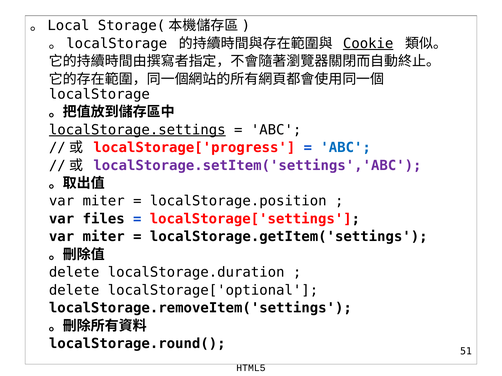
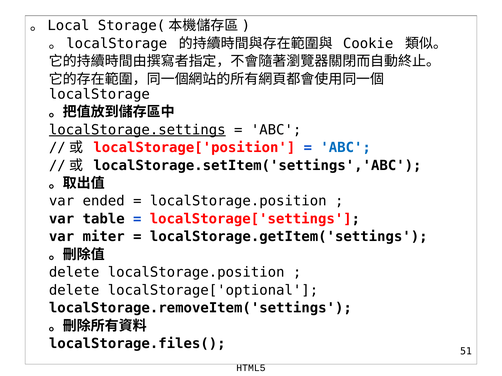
Cookie underline: present -> none
localStorage['progress: localStorage['progress -> localStorage['position
localStorage.setItem('settings','ABC colour: purple -> black
miter at (104, 201): miter -> ended
files: files -> table
delete localStorage.duration: localStorage.duration -> localStorage.position
localStorage.round(: localStorage.round( -> localStorage.files(
